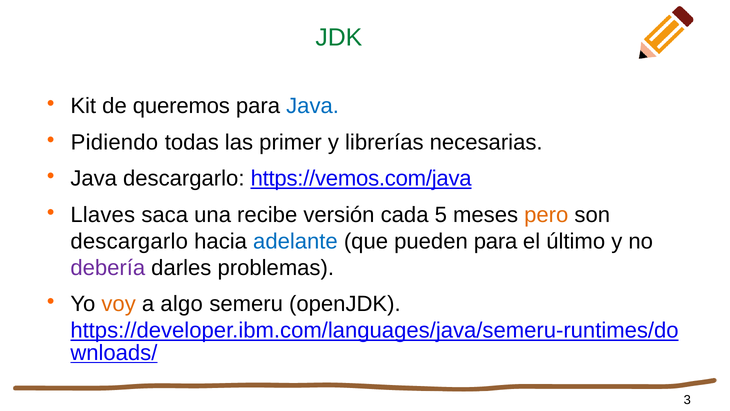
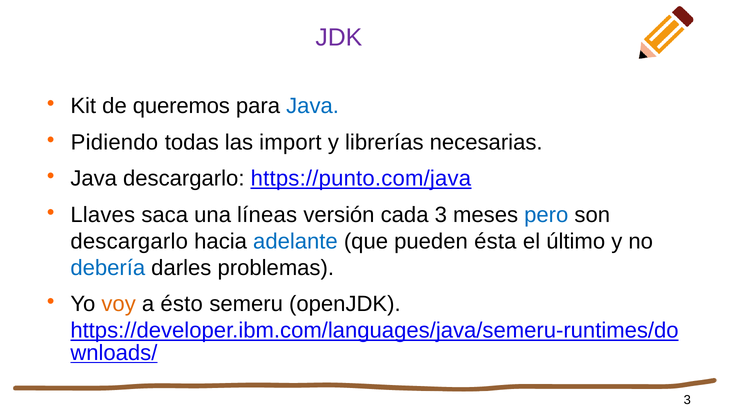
JDK colour: green -> purple
primer: primer -> import
https://vemos.com/java: https://vemos.com/java -> https://punto.com/java
recibe: recibe -> líneas
cada 5: 5 -> 3
pero colour: orange -> blue
pueden para: para -> ésta
debería colour: purple -> blue
algo: algo -> ésto
